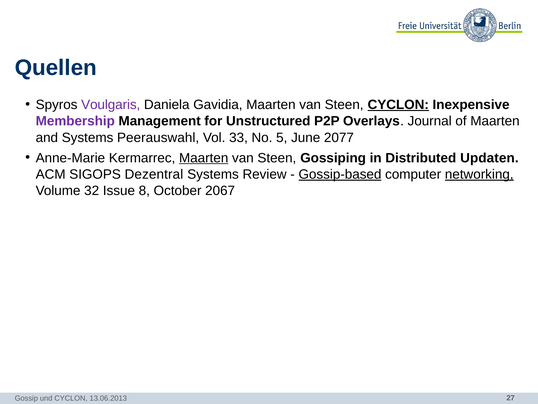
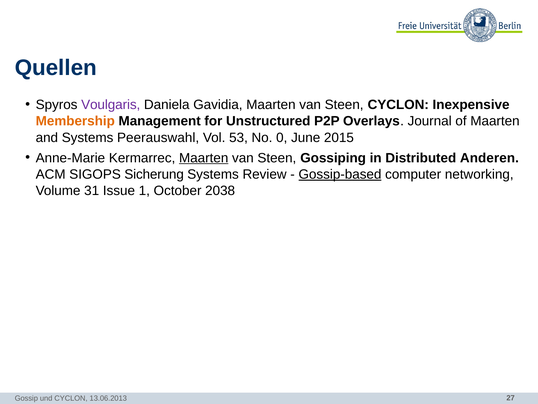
CYCLON at (398, 105) underline: present -> none
Membership colour: purple -> orange
33: 33 -> 53
5: 5 -> 0
2077: 2077 -> 2015
Updaten: Updaten -> Anderen
Dezentral: Dezentral -> Sicherung
networking underline: present -> none
32: 32 -> 31
8: 8 -> 1
2067: 2067 -> 2038
